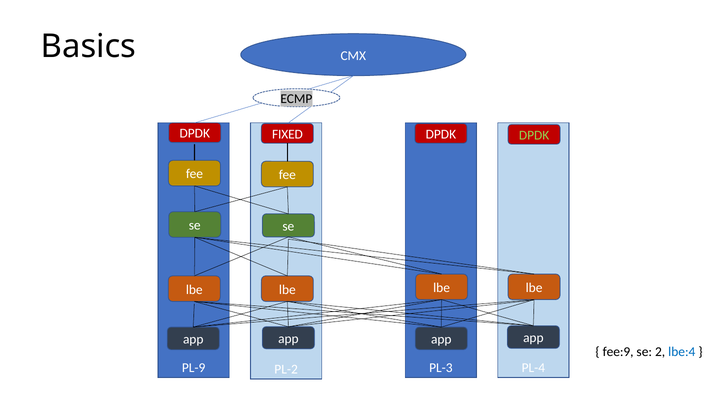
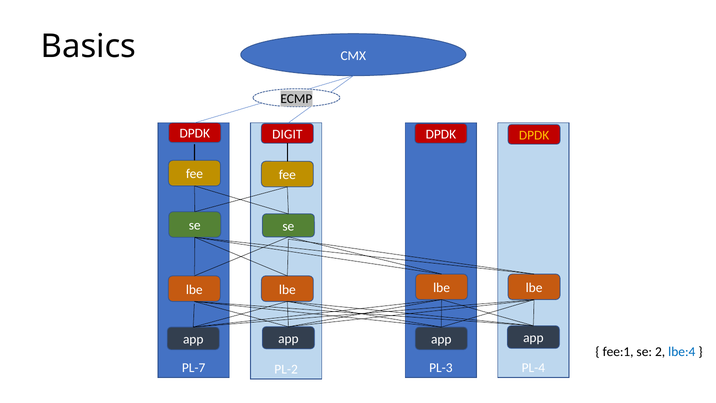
FIXED: FIXED -> DIGIT
DPDK at (534, 135) colour: light green -> yellow
fee:9: fee:9 -> fee:1
PL-9: PL-9 -> PL-7
